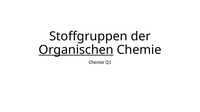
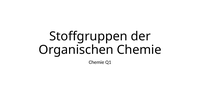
Organischen underline: present -> none
